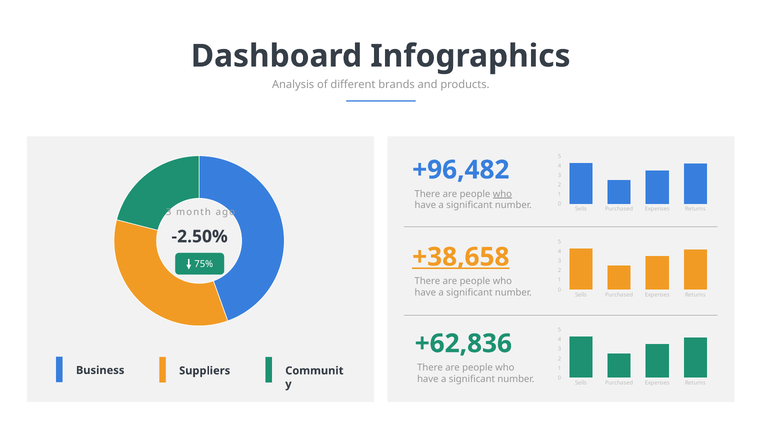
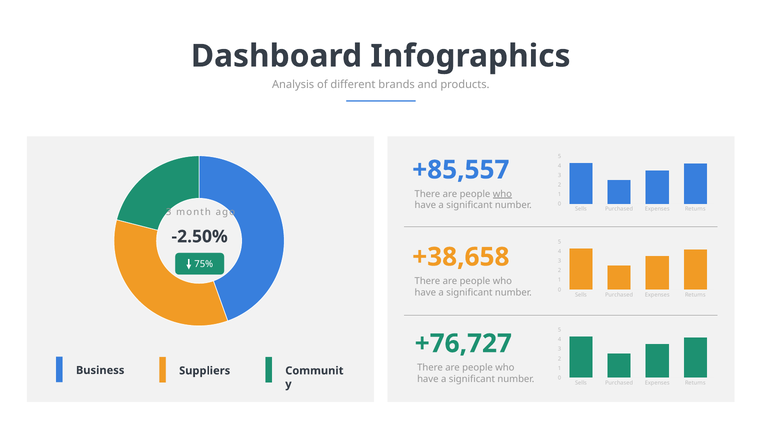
+96,482: +96,482 -> +85,557
+38,658 underline: present -> none
+62,836: +62,836 -> +76,727
